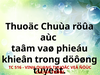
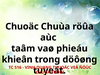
Thuoäc at (22, 26): Thuoäc -> Chuoäc
